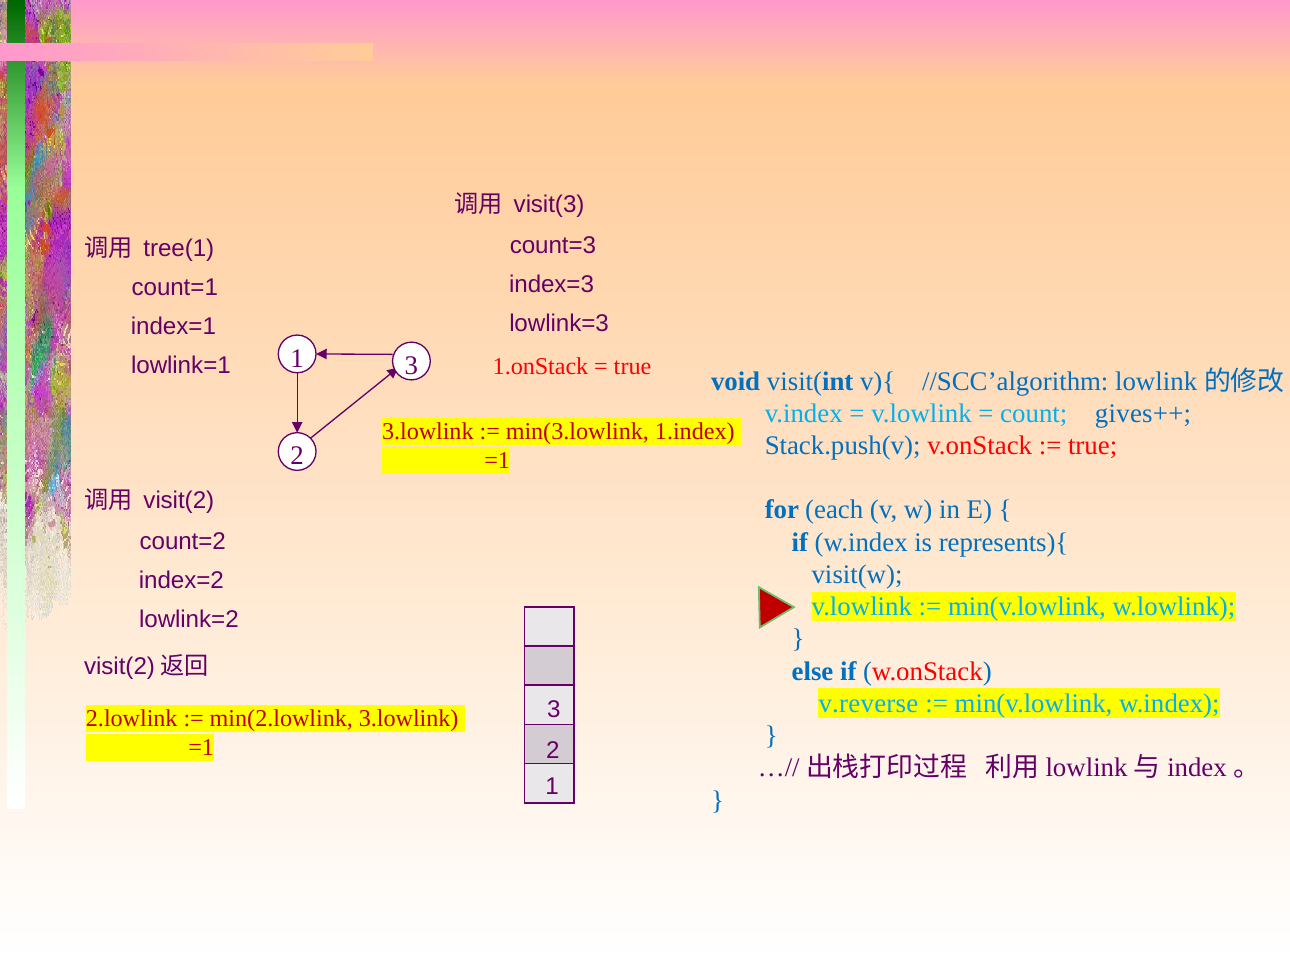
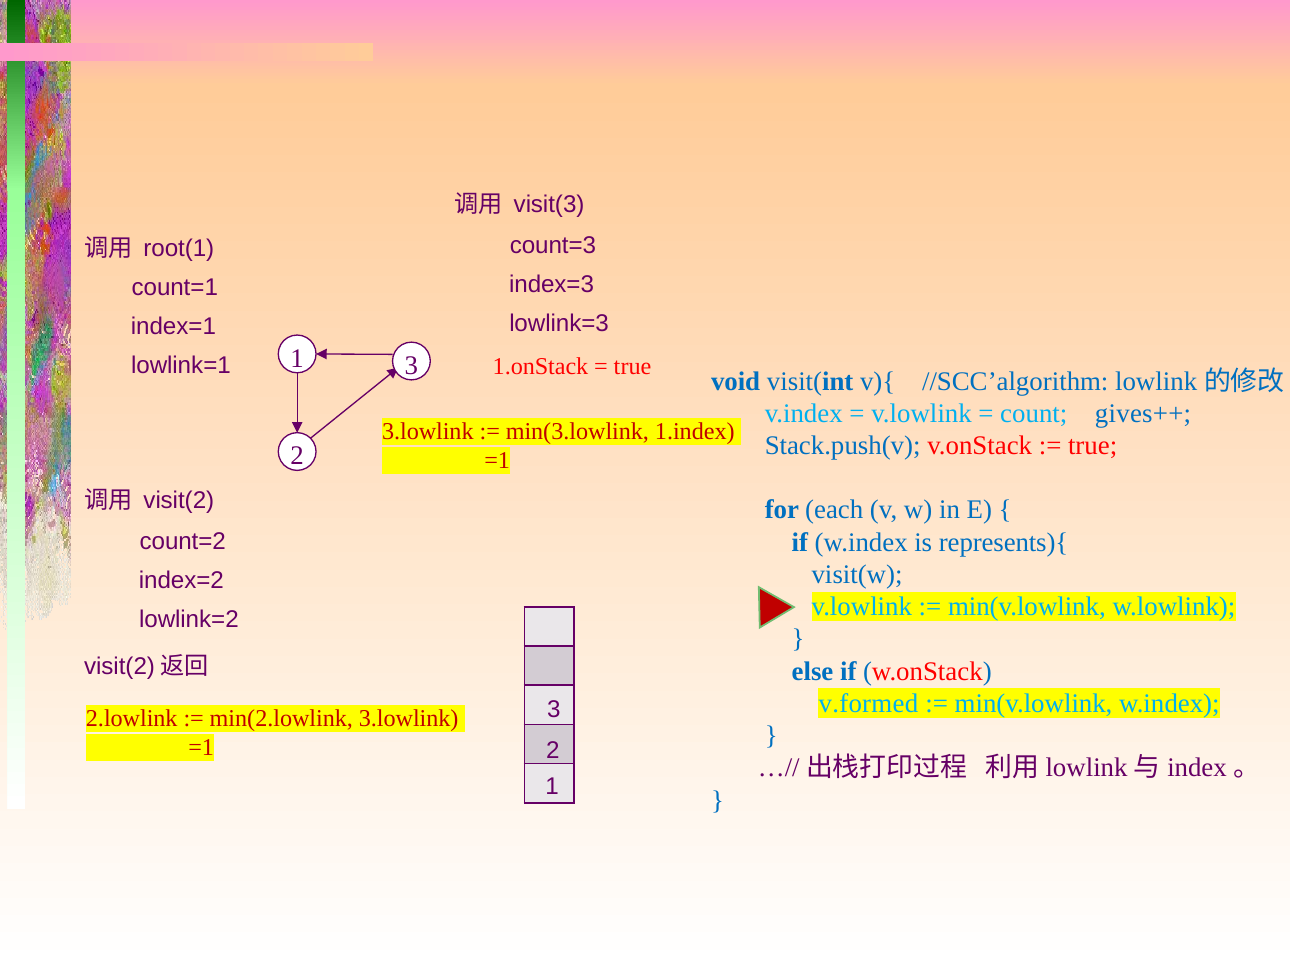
tree(1: tree(1 -> root(1
v.reverse: v.reverse -> v.formed
